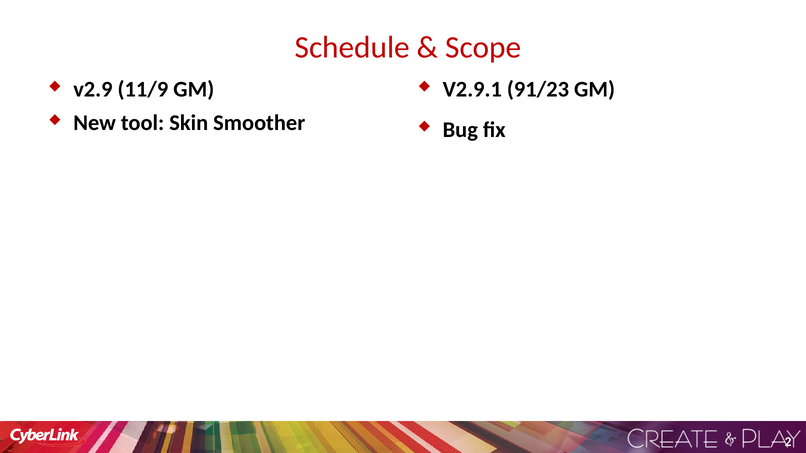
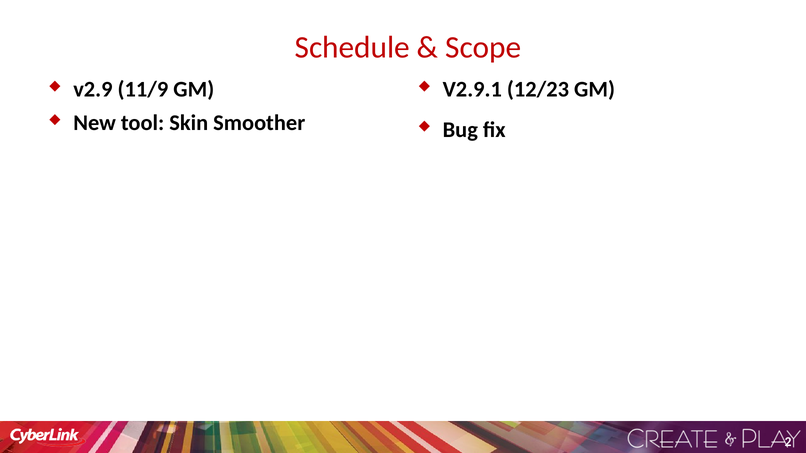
91/23: 91/23 -> 12/23
